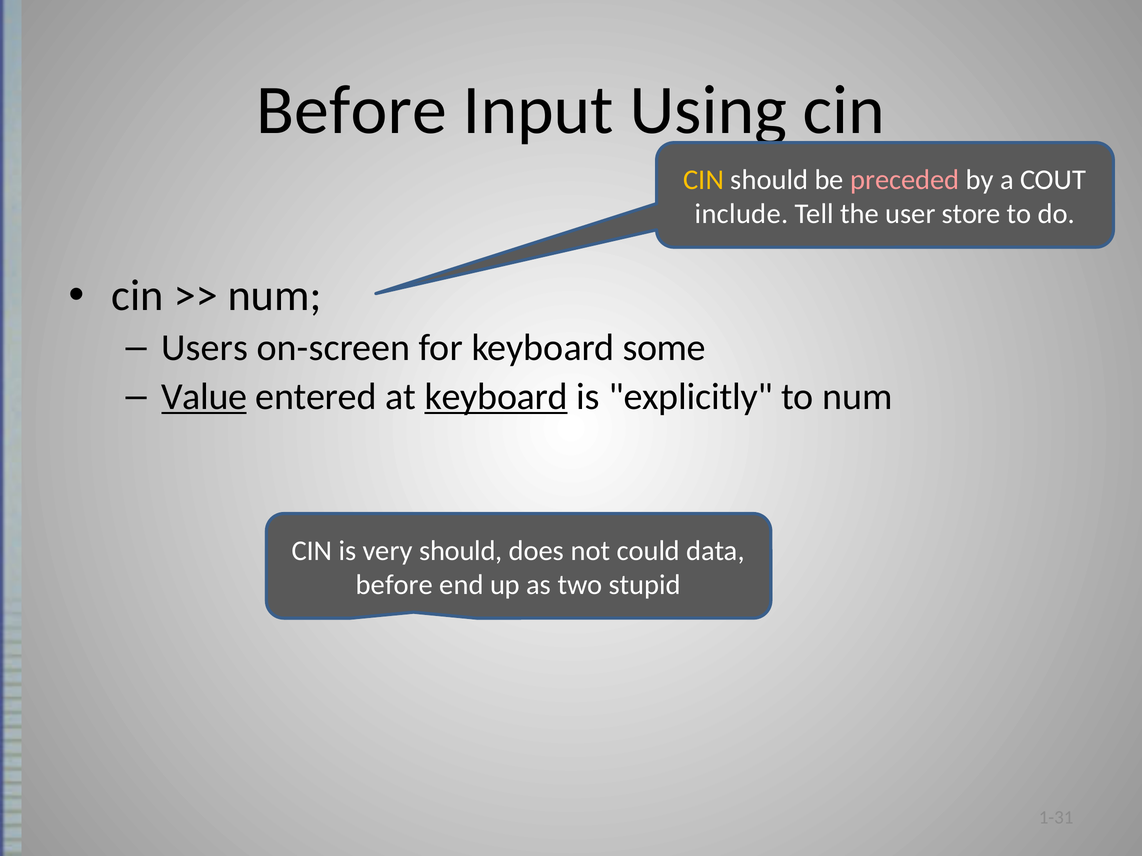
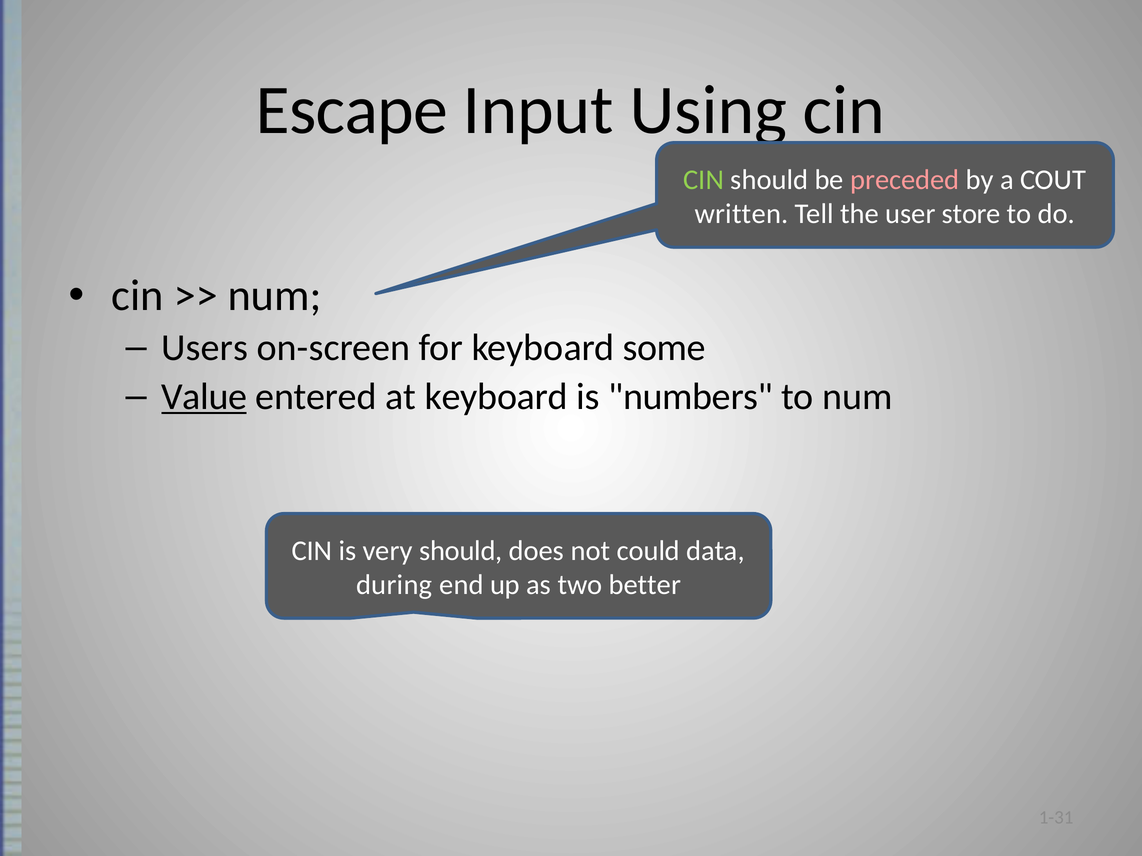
Before at (352, 111): Before -> Escape
CIN at (704, 180) colour: yellow -> light green
include: include -> written
keyboard at (496, 397) underline: present -> none
explicitly: explicitly -> numbers
before at (394, 585): before -> during
stupid: stupid -> better
